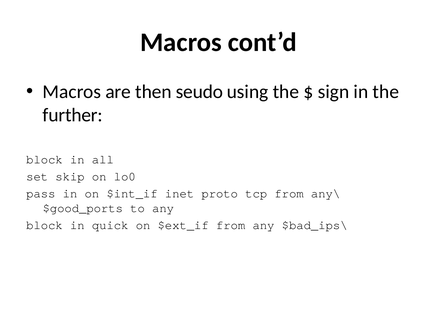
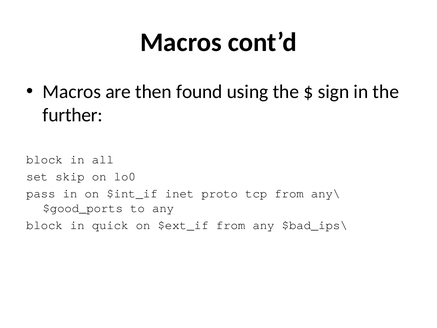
seudo: seudo -> found
